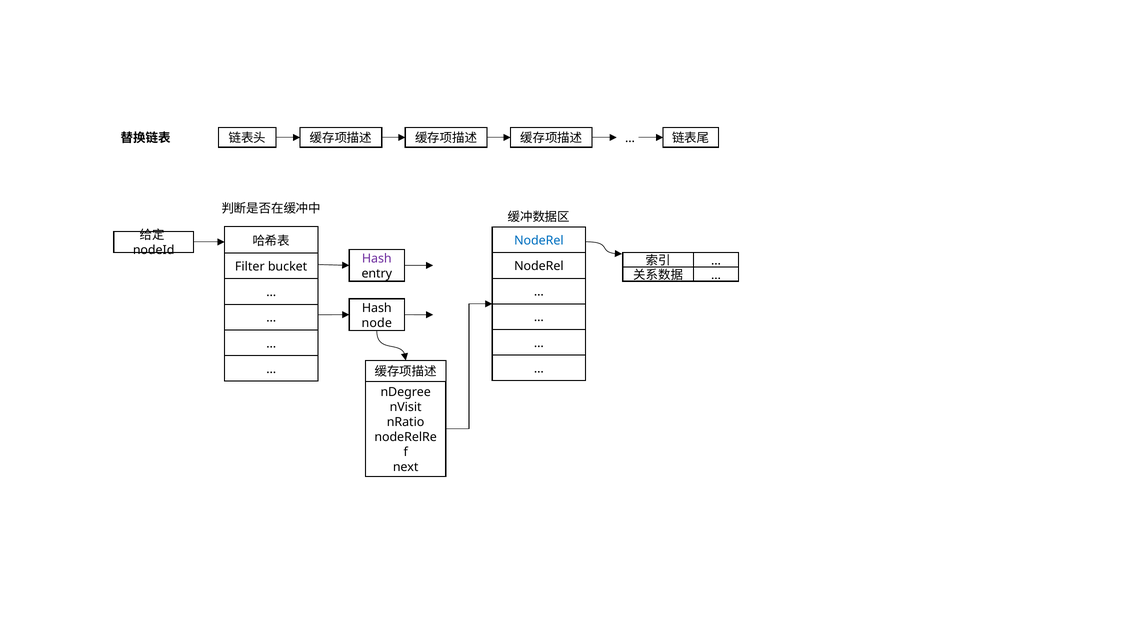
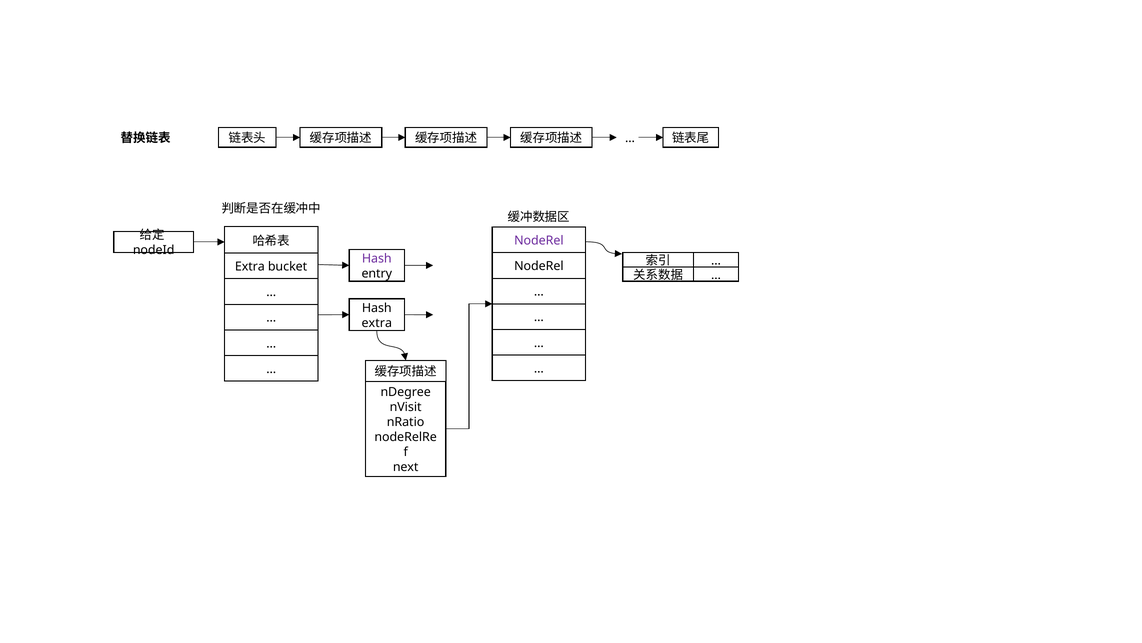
NodeRel at (539, 240) colour: blue -> purple
Filter at (250, 266): Filter -> Extra
node at (377, 323): node -> extra
